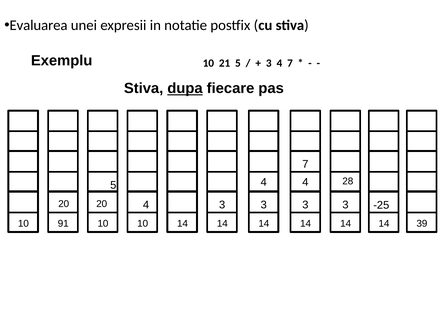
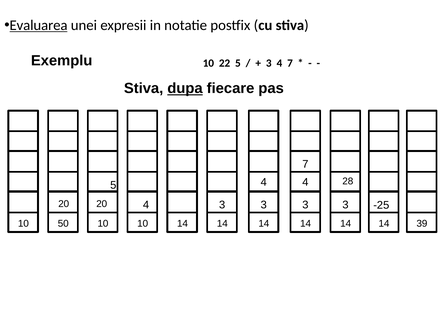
Evaluarea underline: none -> present
21: 21 -> 22
91: 91 -> 50
